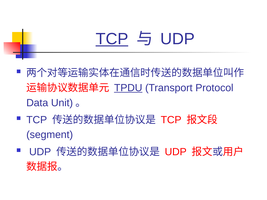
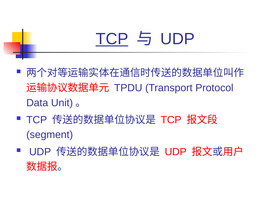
TPDU underline: present -> none
